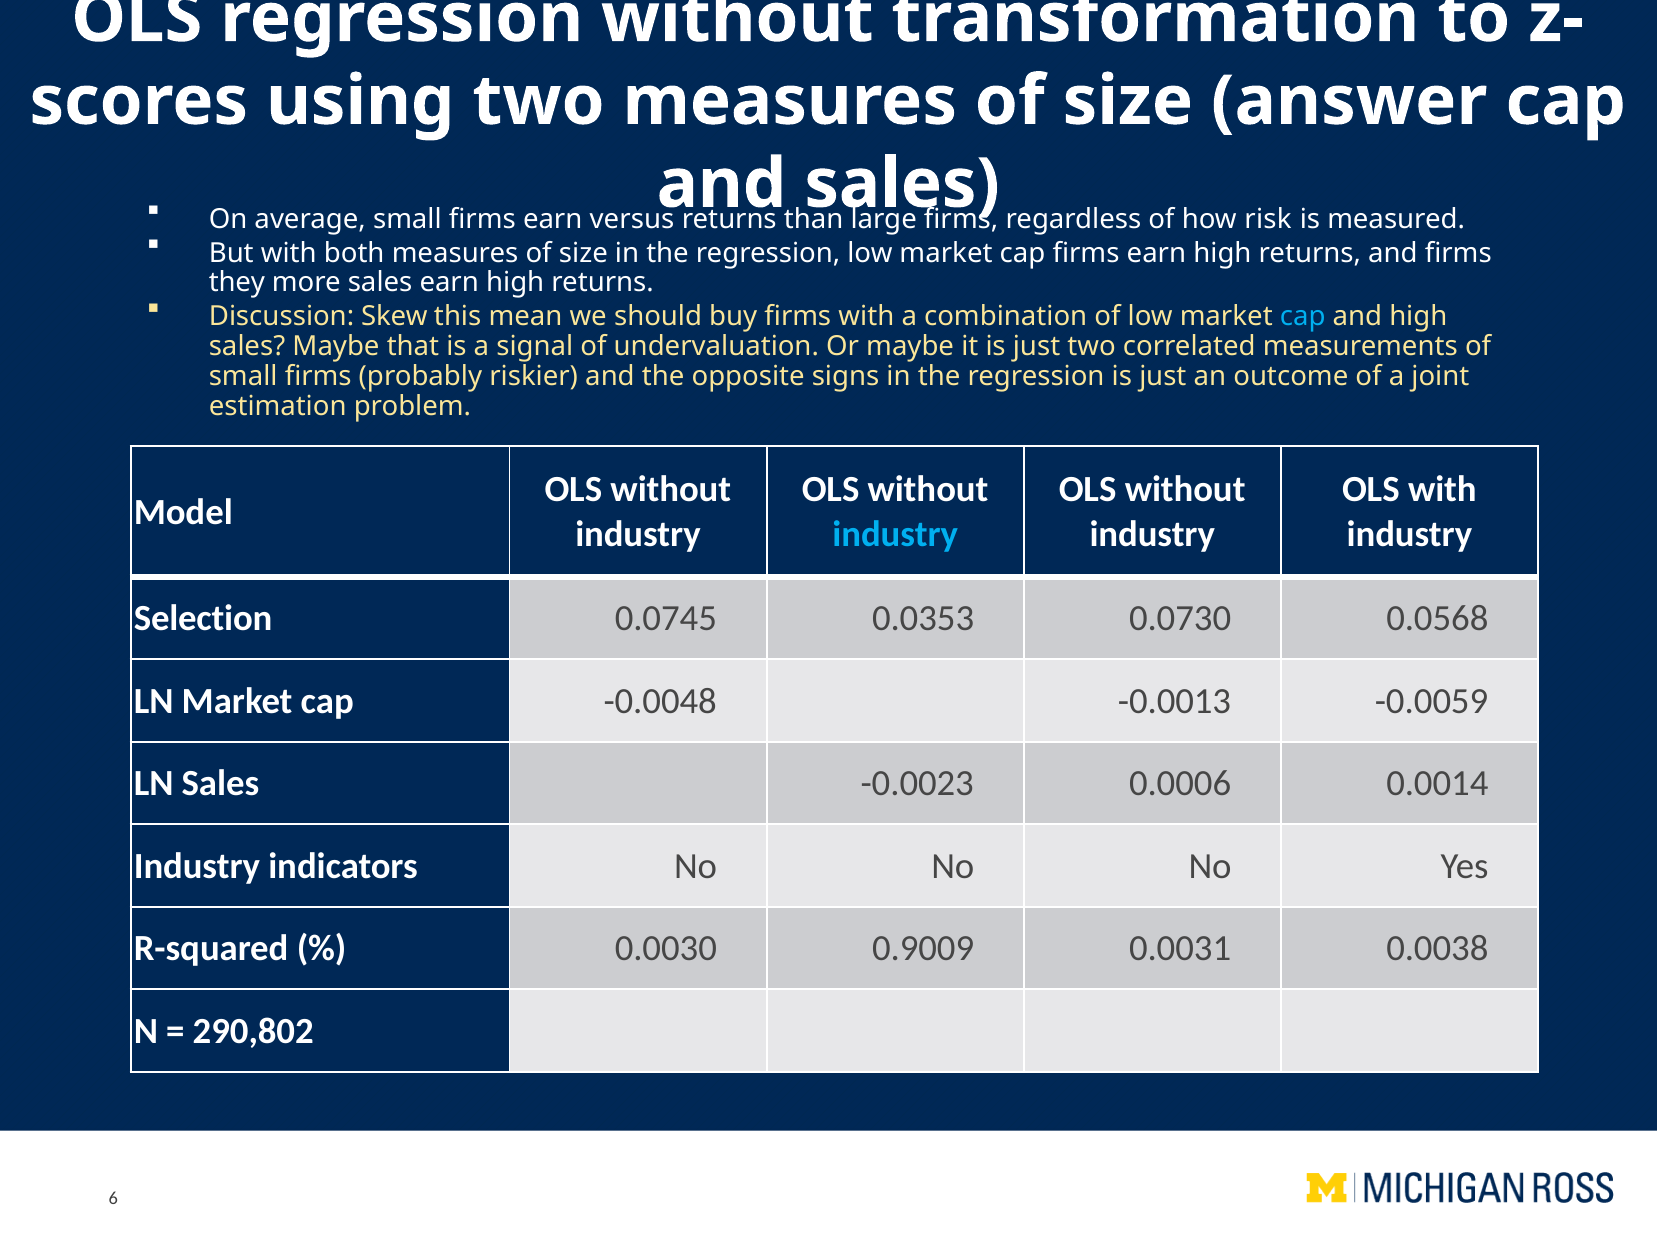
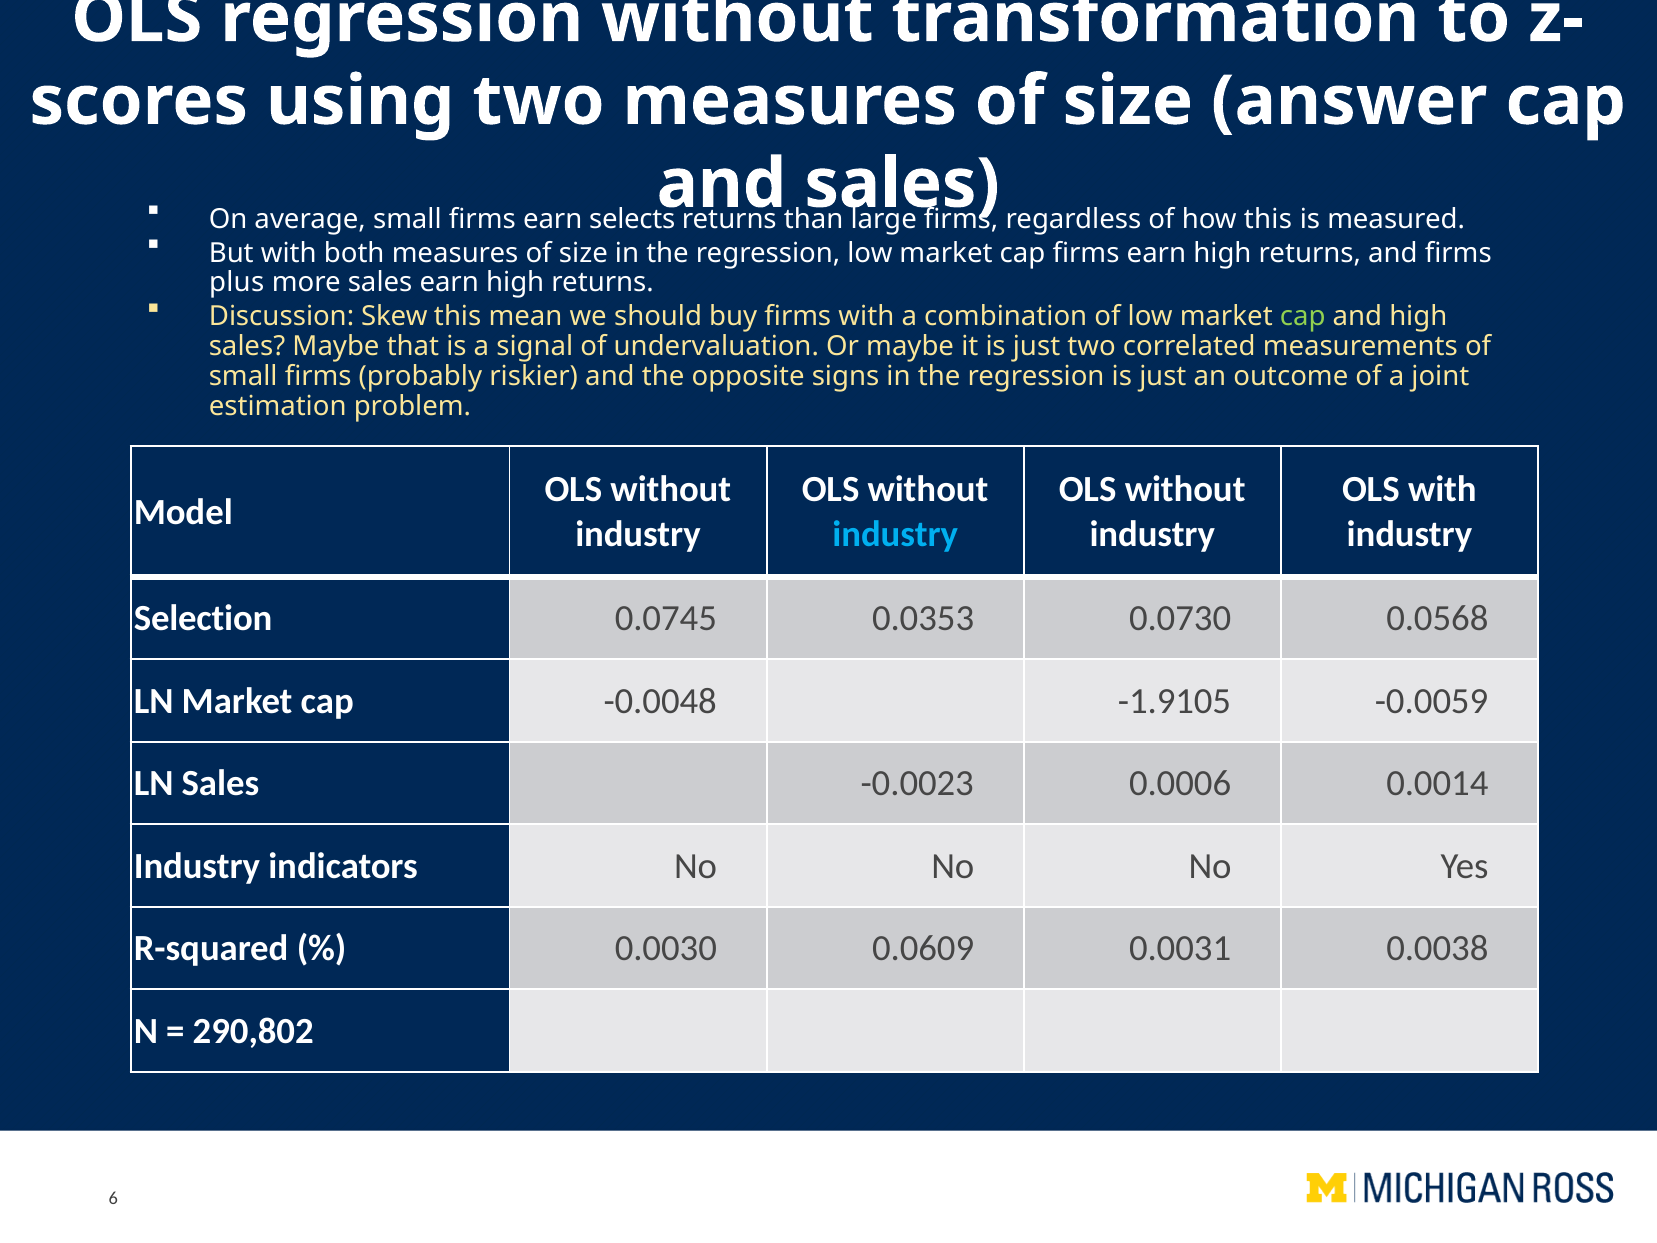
versus: versus -> selects
how risk: risk -> this
they: they -> plus
cap at (1303, 317) colour: light blue -> light green
-0.0013: -0.0013 -> -1.9105
0.9009: 0.9009 -> 0.0609
